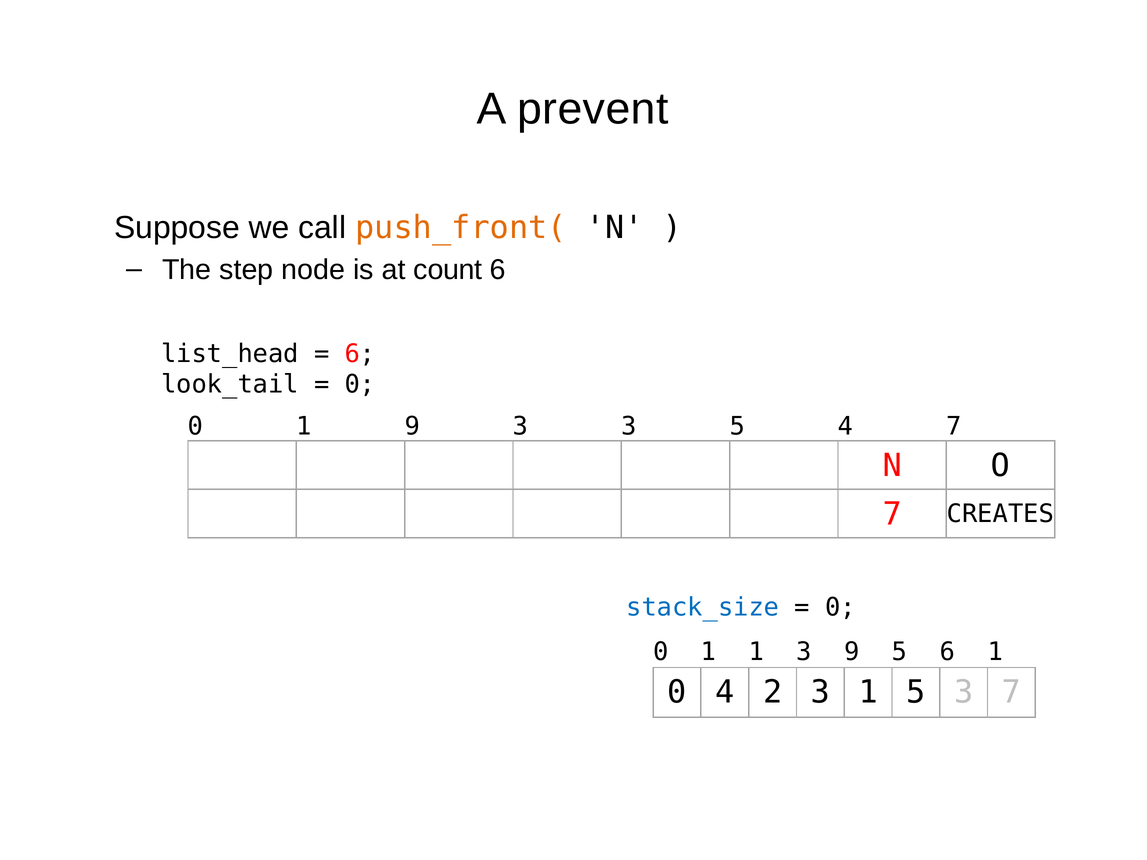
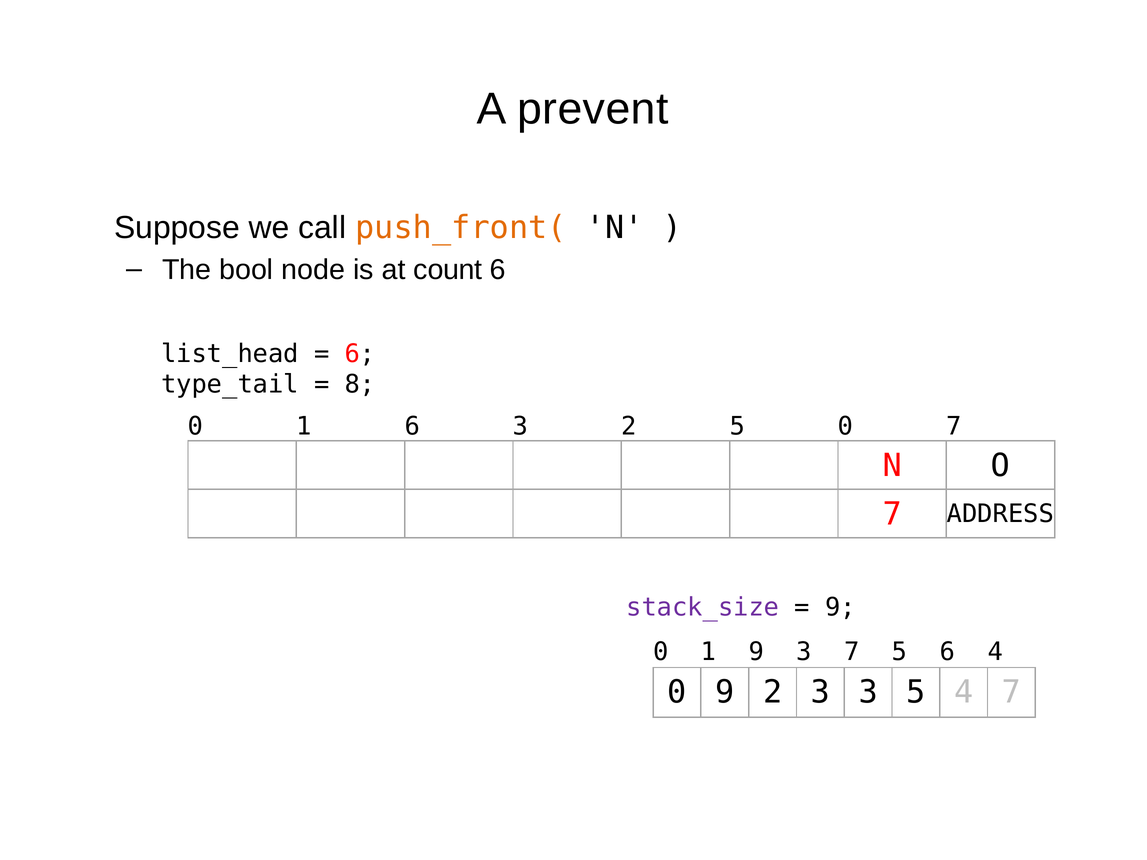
step: step -> bool
look_tail: look_tail -> type_tail
0 at (360, 384): 0 -> 8
1 9: 9 -> 6
3 3: 3 -> 2
5 4: 4 -> 0
CREATES: CREATES -> ADDRESS
stack_size colour: blue -> purple
0 at (840, 608): 0 -> 9
1 1: 1 -> 9
3 9: 9 -> 7
6 1: 1 -> 4
0 4: 4 -> 9
3 1: 1 -> 3
5 3: 3 -> 4
